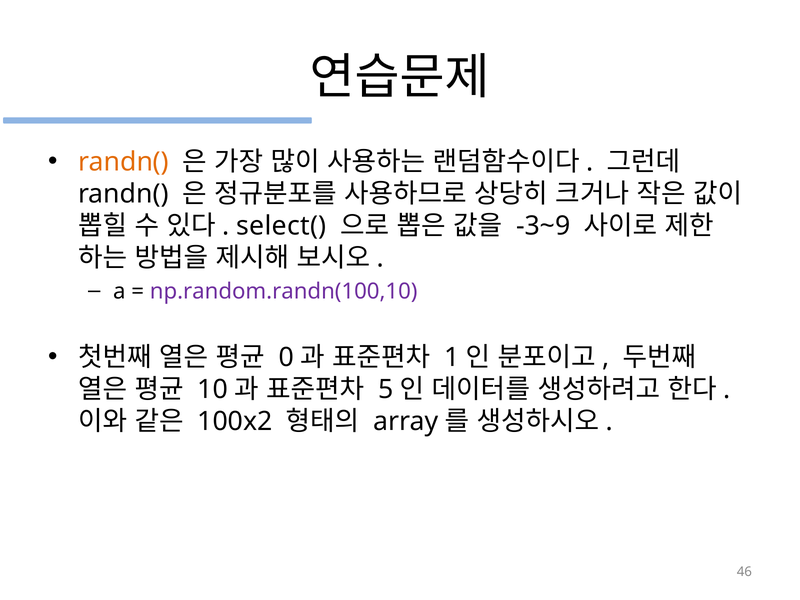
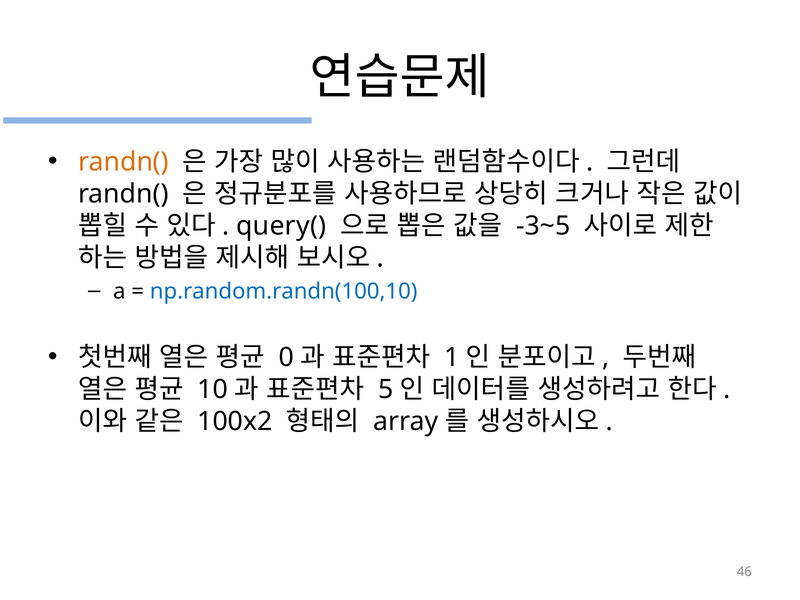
select(: select( -> query(
-3~9: -3~9 -> -3~5
np.random.randn(100,10 colour: purple -> blue
